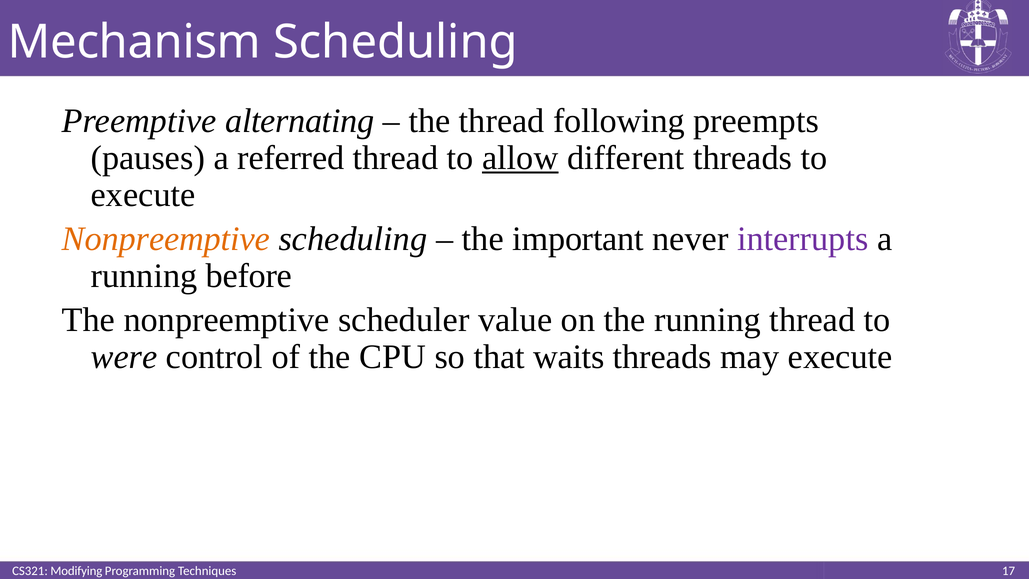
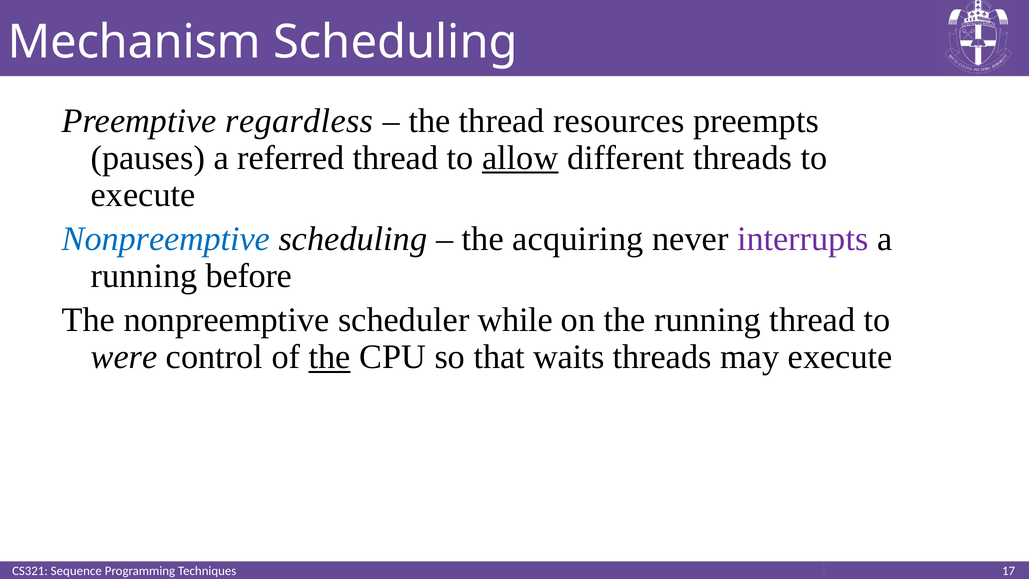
alternating: alternating -> regardless
following: following -> resources
Nonpreemptive at (166, 239) colour: orange -> blue
important: important -> acquiring
value: value -> while
the at (330, 357) underline: none -> present
Modifying: Modifying -> Sequence
